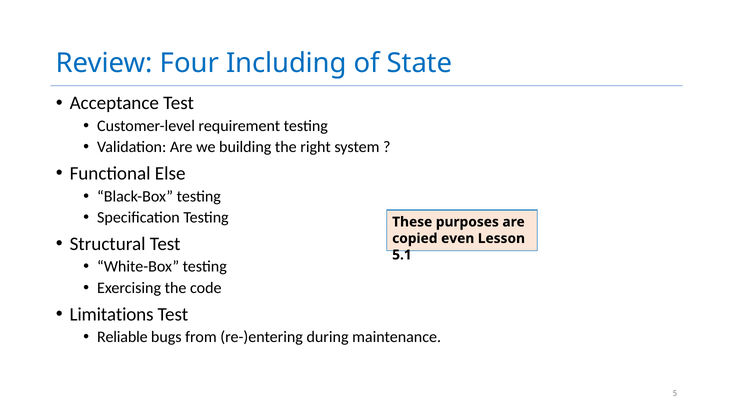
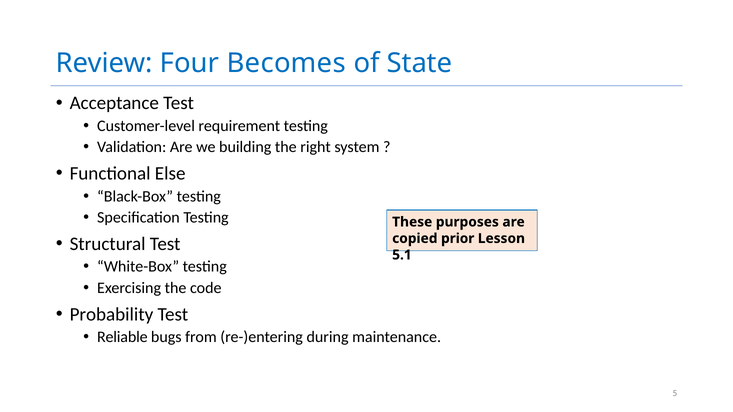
Including: Including -> Becomes
even: even -> prior
Limitations: Limitations -> Probability
